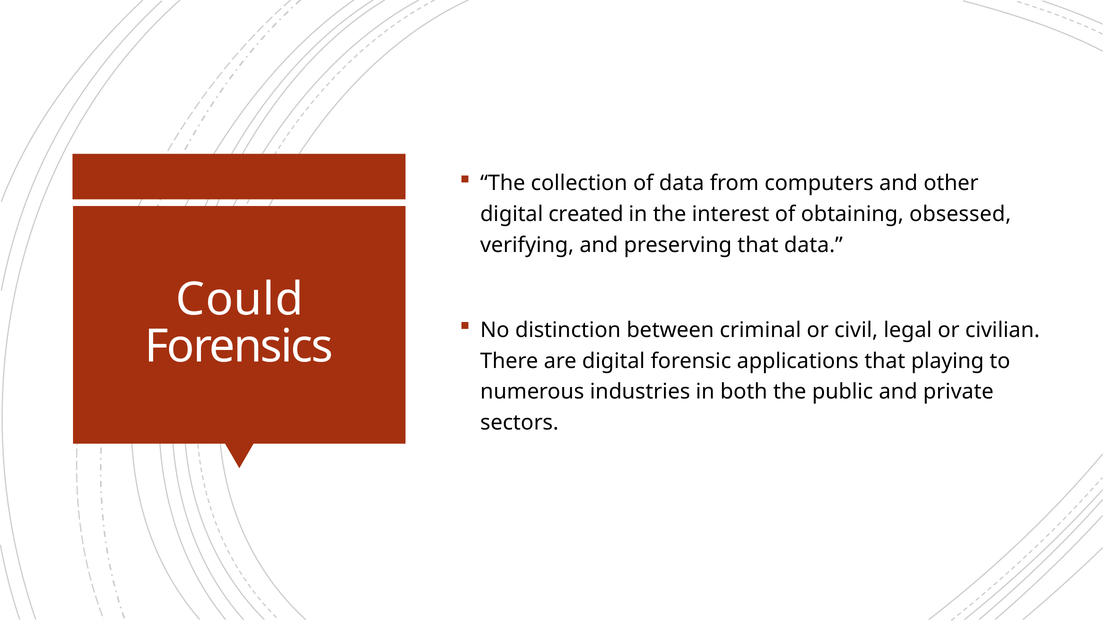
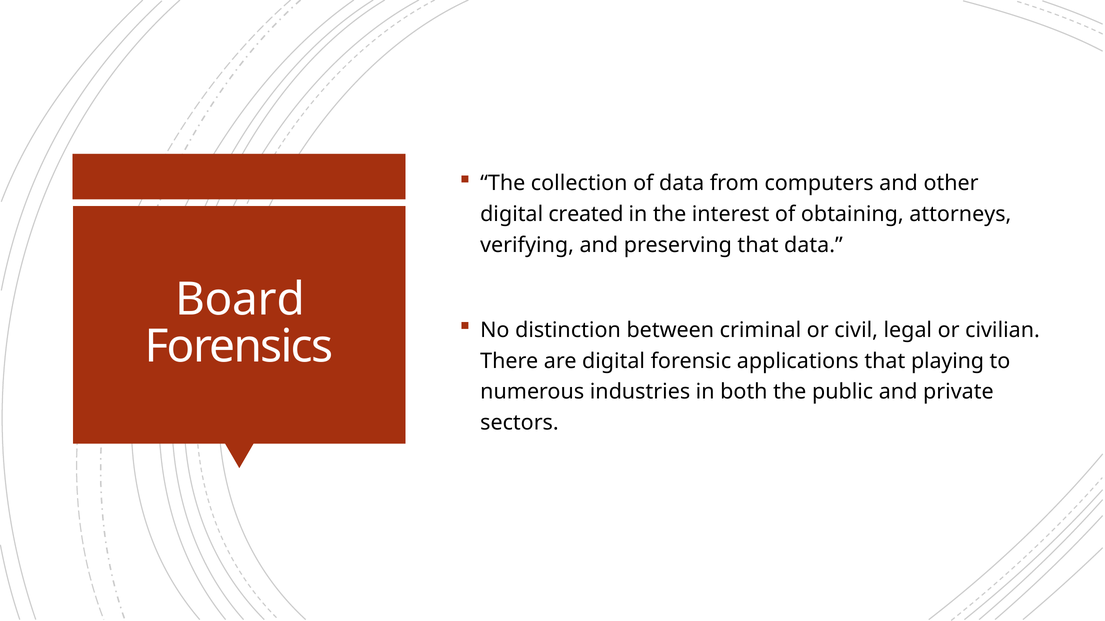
obsessed: obsessed -> attorneys
Could: Could -> Board
